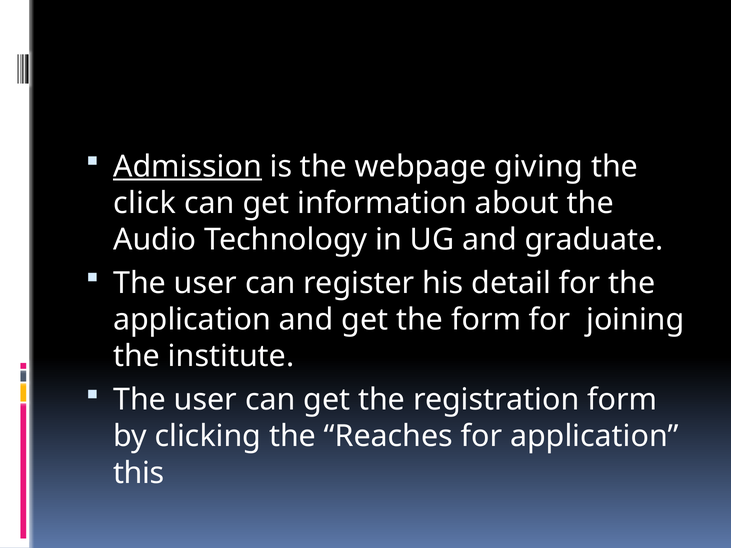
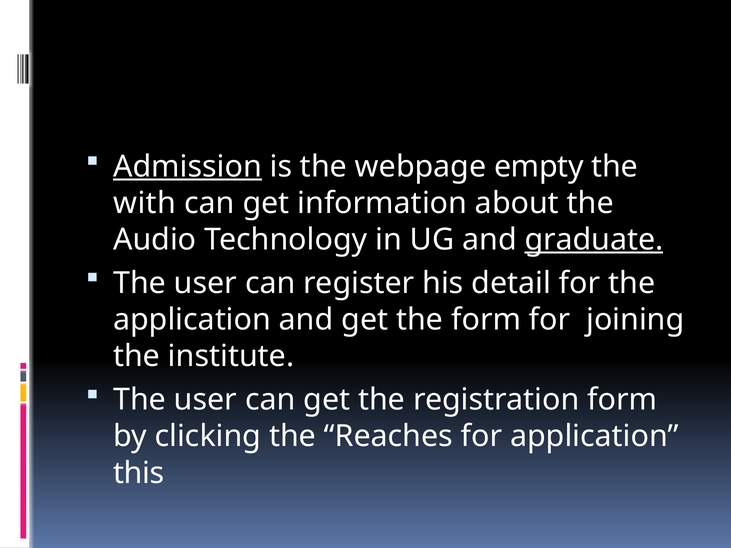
giving: giving -> empty
click: click -> with
graduate underline: none -> present
